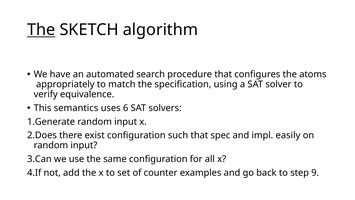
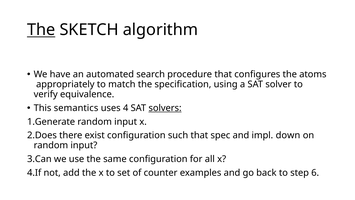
6: 6 -> 4
solvers underline: none -> present
easily: easily -> down
9: 9 -> 6
